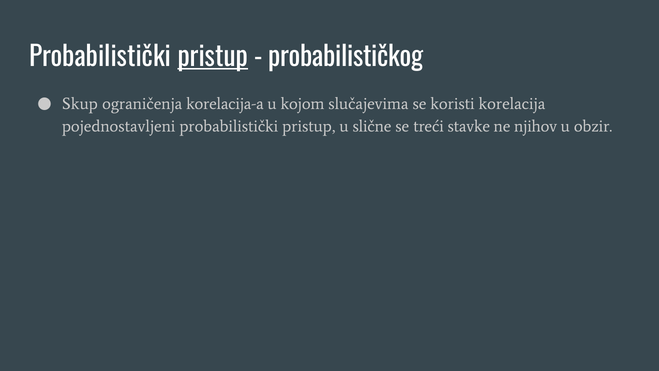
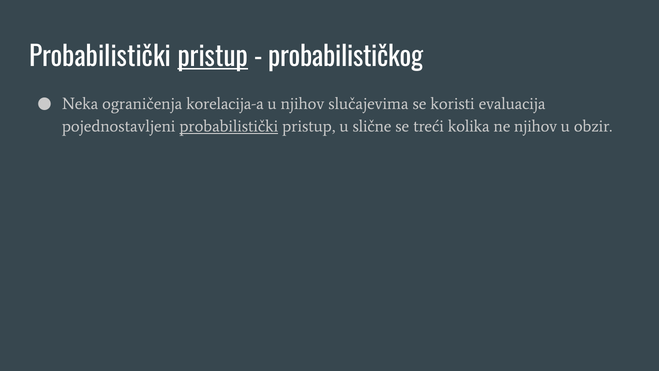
Skup: Skup -> Neka
u kojom: kojom -> njihov
korelacija: korelacija -> evaluacija
probabilistički at (229, 126) underline: none -> present
stavke: stavke -> kolika
